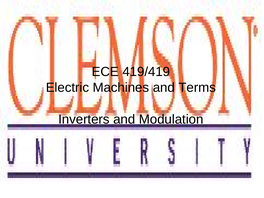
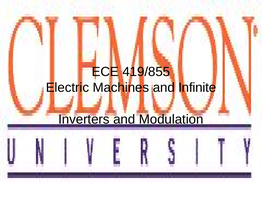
419/419: 419/419 -> 419/855
Terms: Terms -> Infinite
